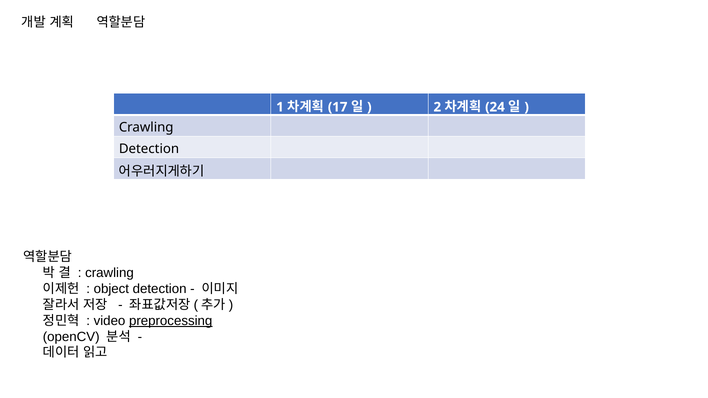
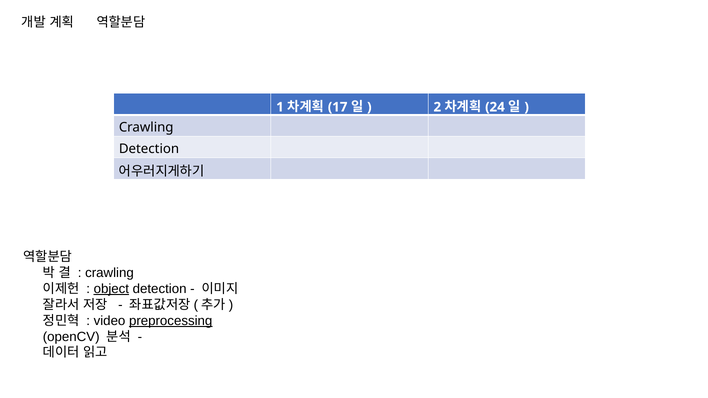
object underline: none -> present
